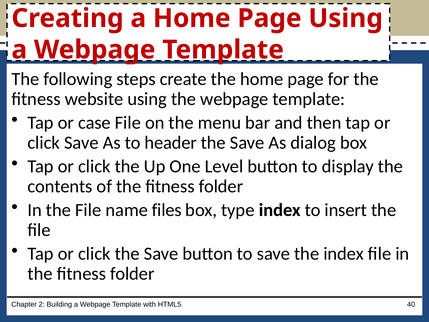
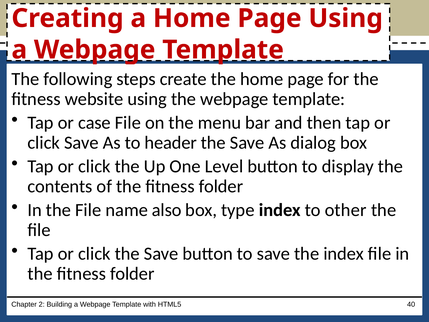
files: files -> also
insert: insert -> other
